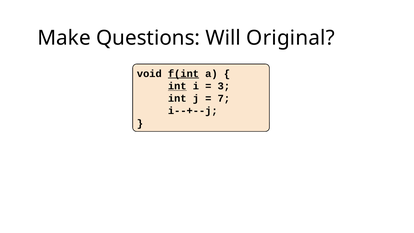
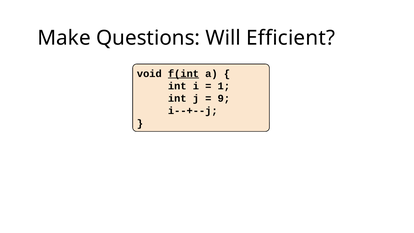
Original: Original -> Efficient
int at (177, 86) underline: present -> none
3: 3 -> 1
7: 7 -> 9
